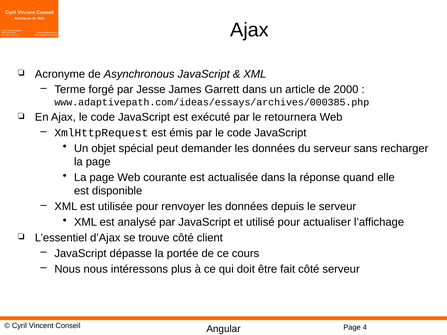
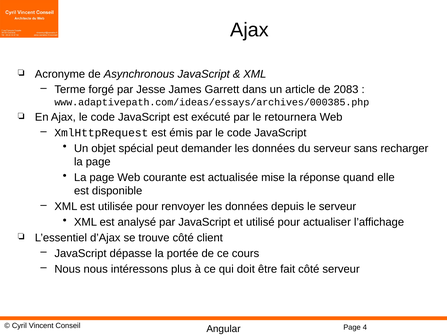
2000: 2000 -> 2083
actualisée dans: dans -> mise
